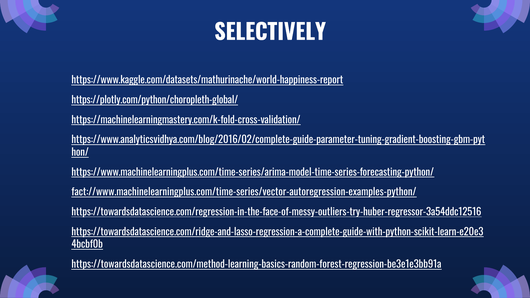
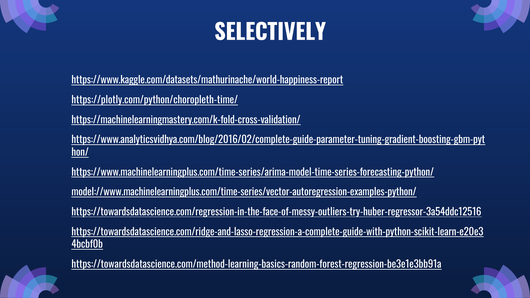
https://plotly.com/python/choropleth-global/: https://plotly.com/python/choropleth-global/ -> https://plotly.com/python/choropleth-time/
fact://www.machinelearningplus.com/time-series/vector-autoregression-examples-python/: fact://www.machinelearningplus.com/time-series/vector-autoregression-examples-python/ -> model://www.machinelearningplus.com/time-series/vector-autoregression-examples-python/
